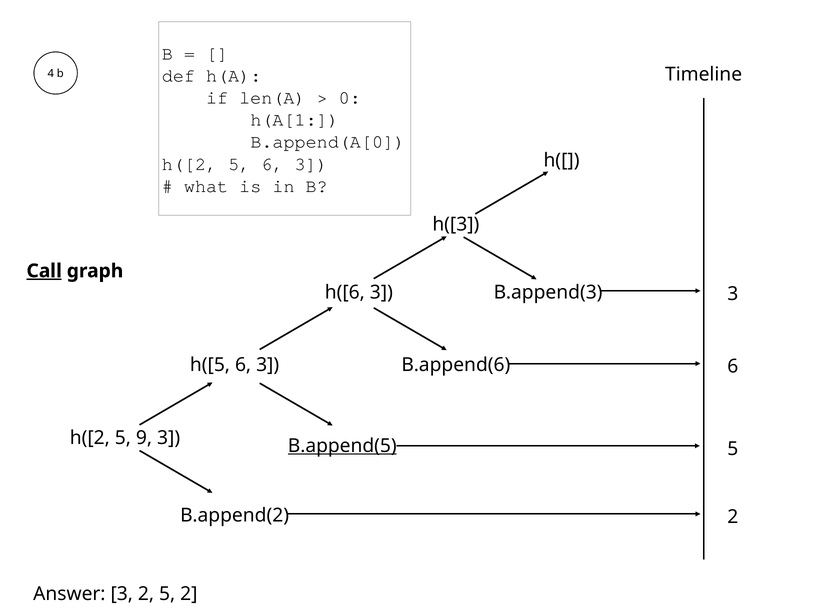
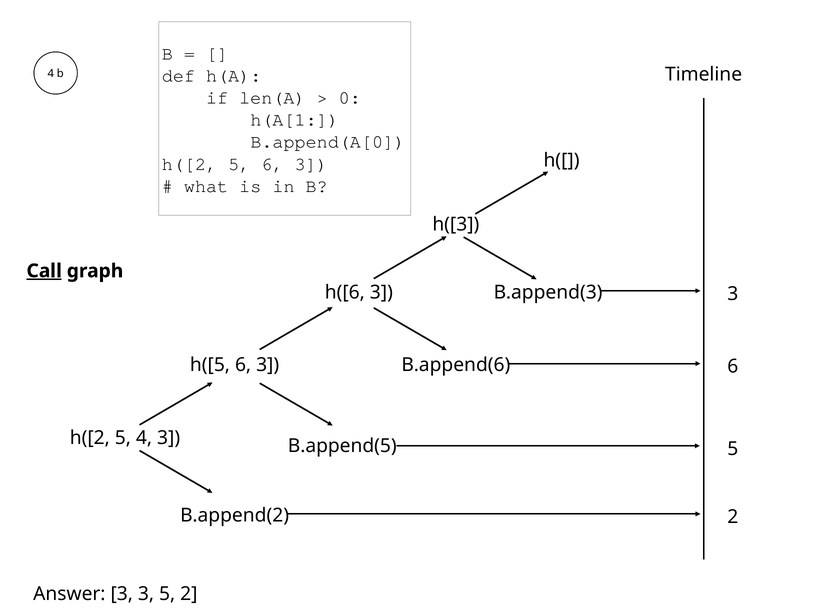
5 9: 9 -> 4
B.append(5 underline: present -> none
3 2: 2 -> 3
